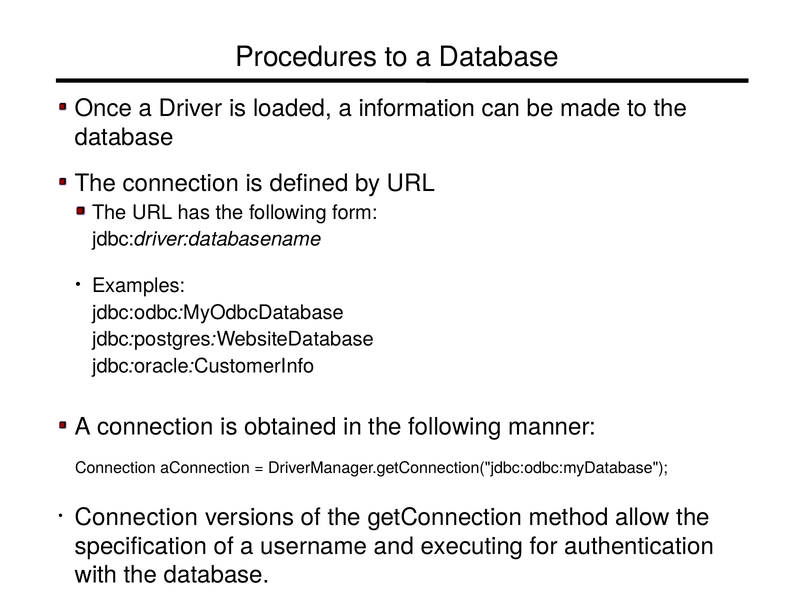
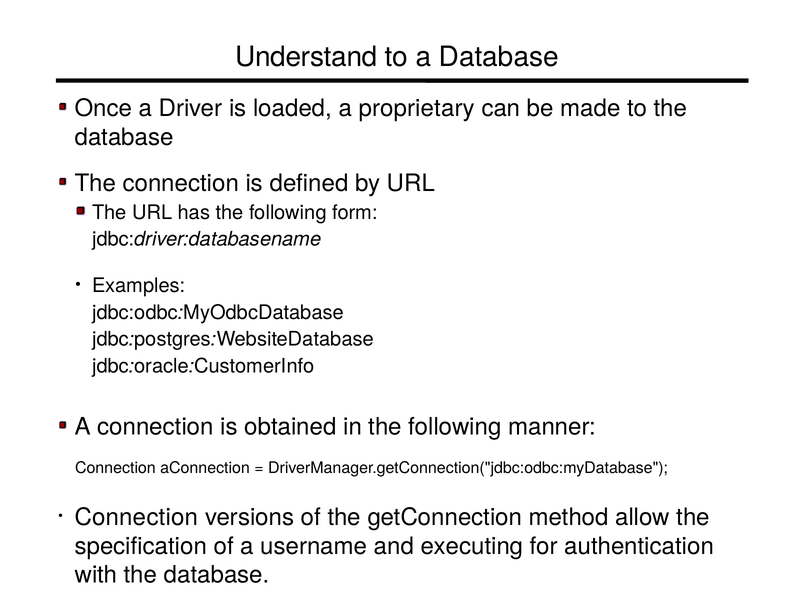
Procedures: Procedures -> Understand
information: information -> proprietary
